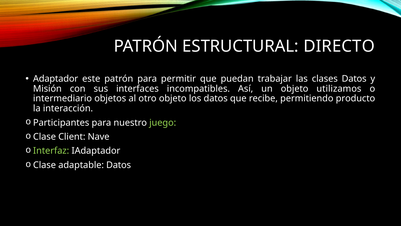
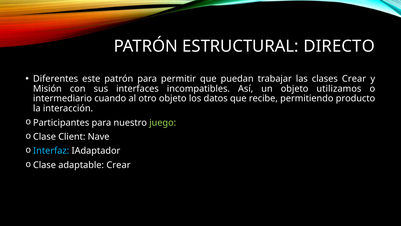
Adaptador: Adaptador -> Diferentes
clases Datos: Datos -> Crear
objetos: objetos -> cuando
Interfaz colour: light green -> light blue
adaptable Datos: Datos -> Crear
